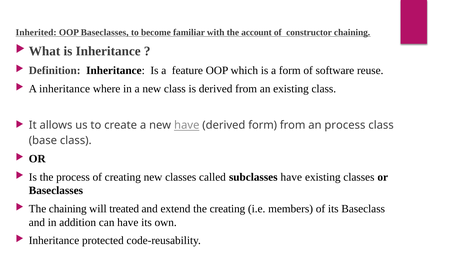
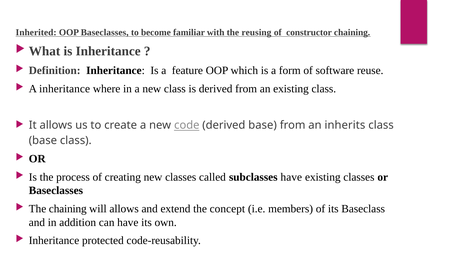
account: account -> reusing
new have: have -> code
derived form: form -> base
an process: process -> inherits
will treated: treated -> allows
the creating: creating -> concept
